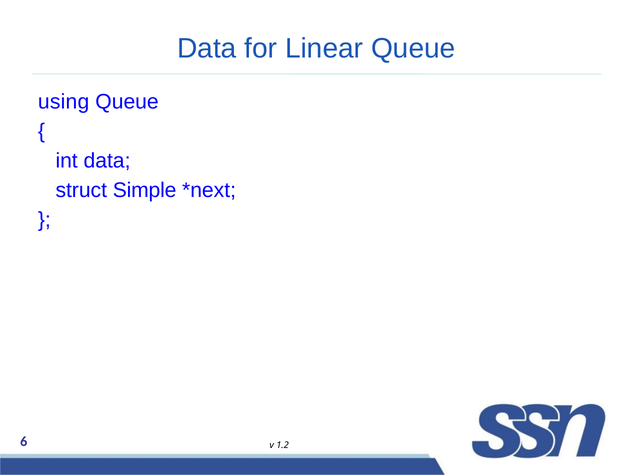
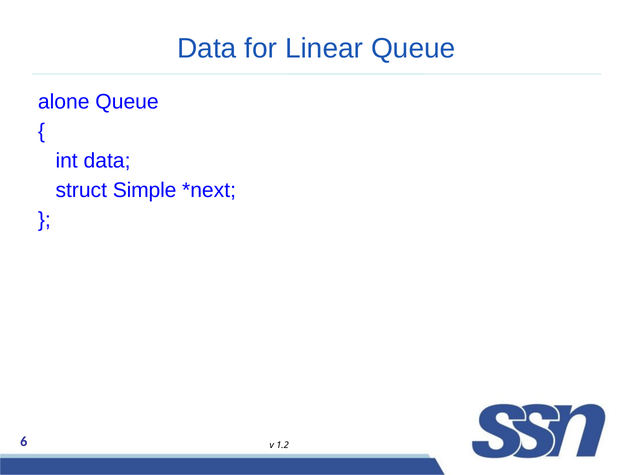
using: using -> alone
